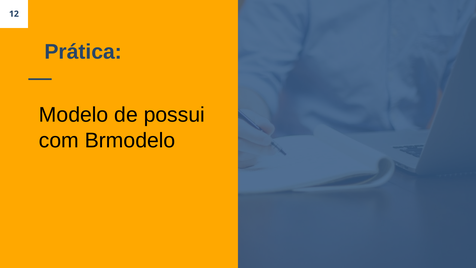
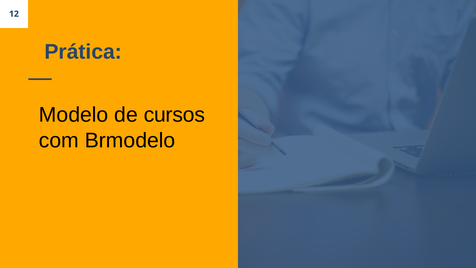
possui: possui -> cursos
